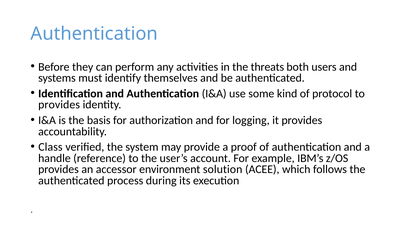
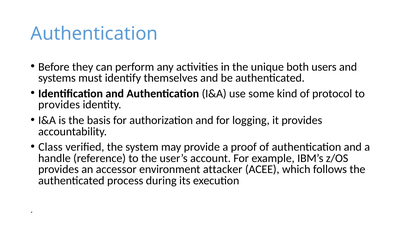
threats: threats -> unique
solution: solution -> attacker
